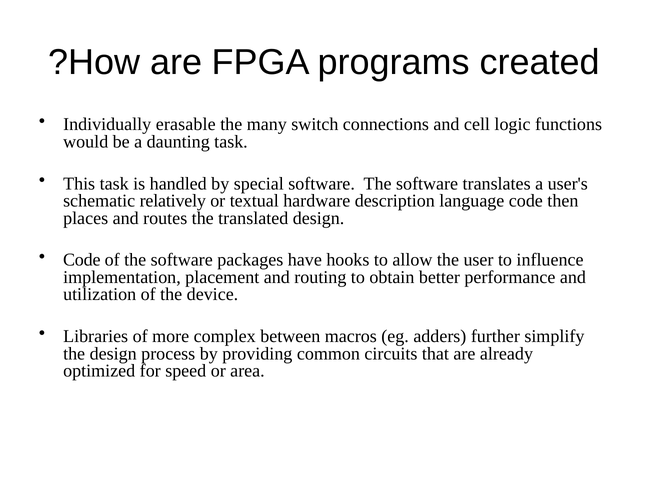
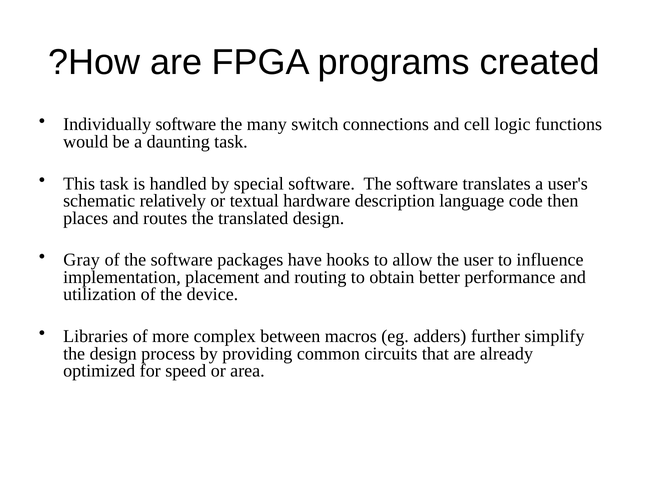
Individually erasable: erasable -> software
Code at (82, 260): Code -> Gray
